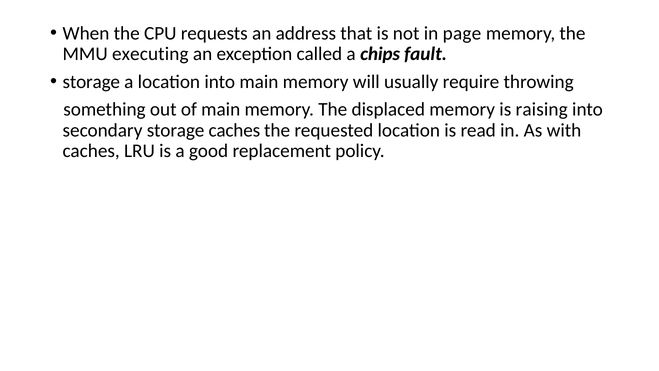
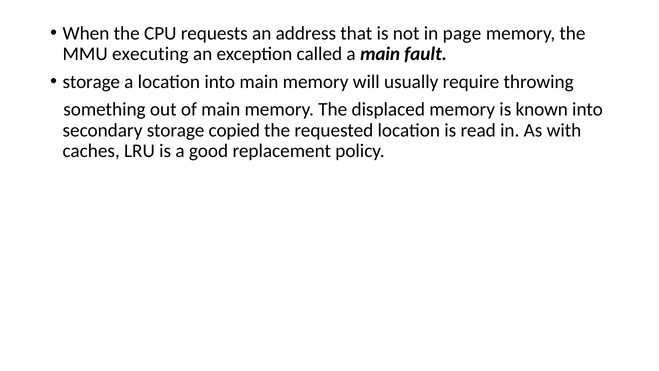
a chips: chips -> main
raising: raising -> known
storage caches: caches -> copied
